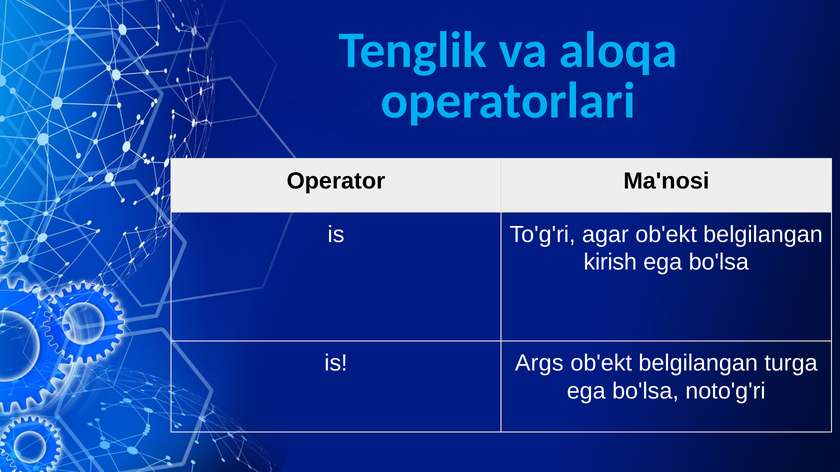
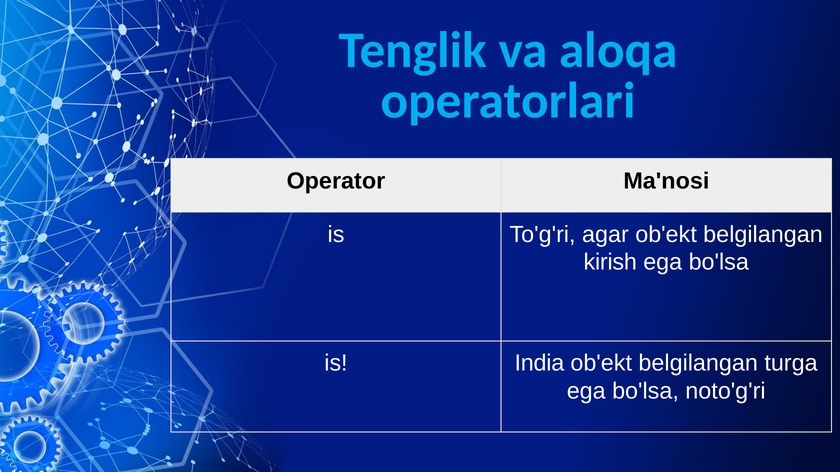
Args: Args -> India
